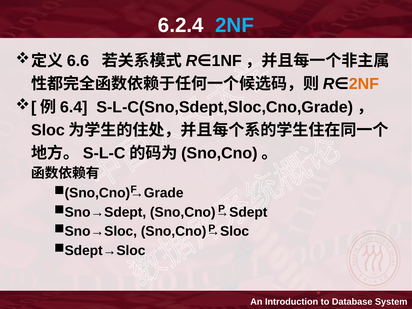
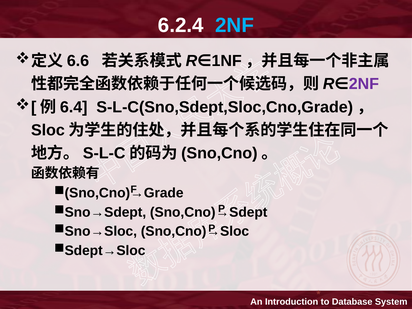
2NF at (364, 84) colour: orange -> purple
